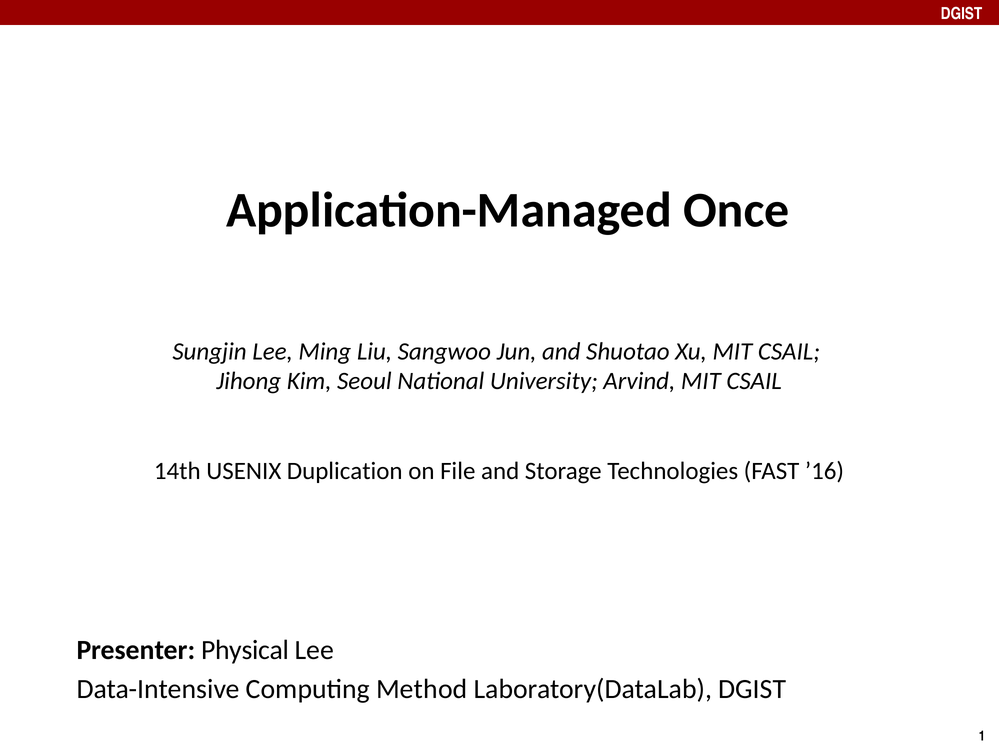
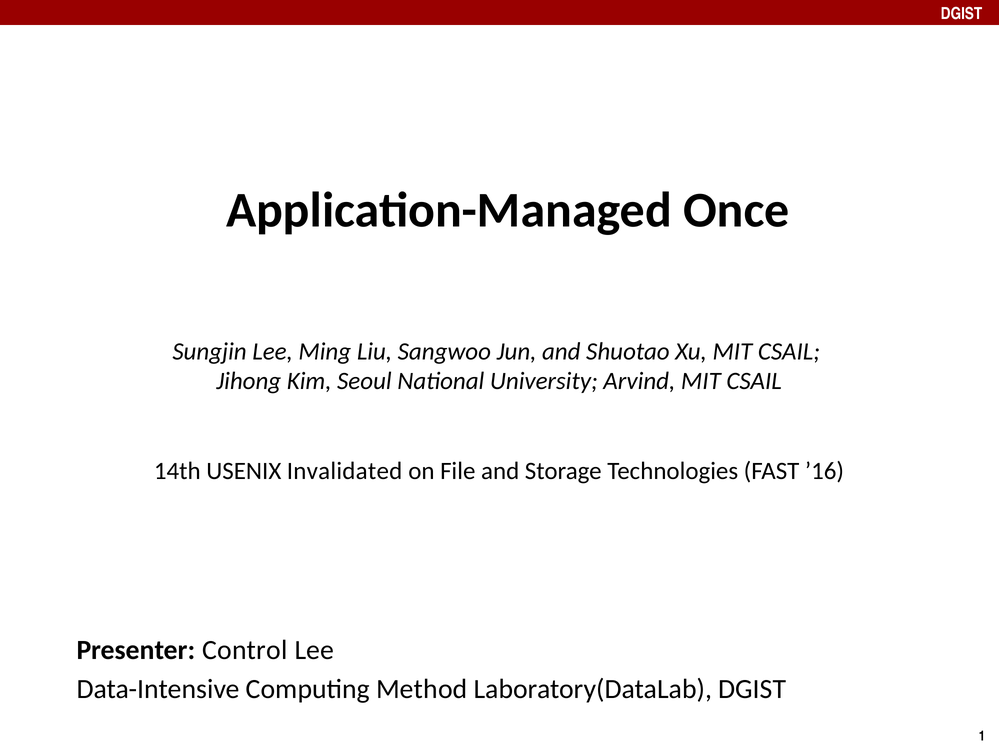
Duplication: Duplication -> Invalidated
Physical: Physical -> Control
